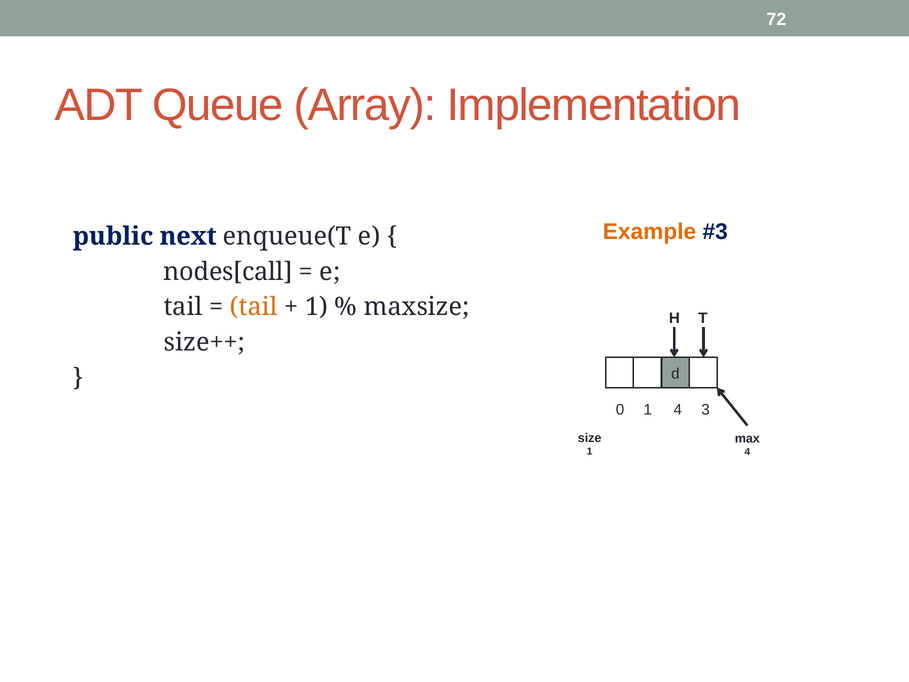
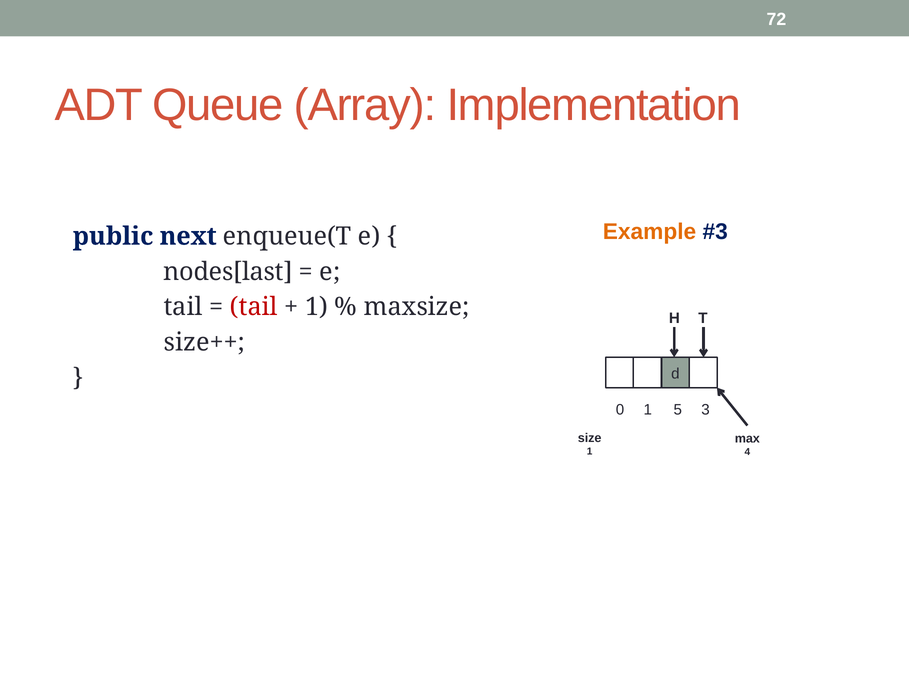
nodes[call: nodes[call -> nodes[last
tail at (254, 307) colour: orange -> red
1 4: 4 -> 5
